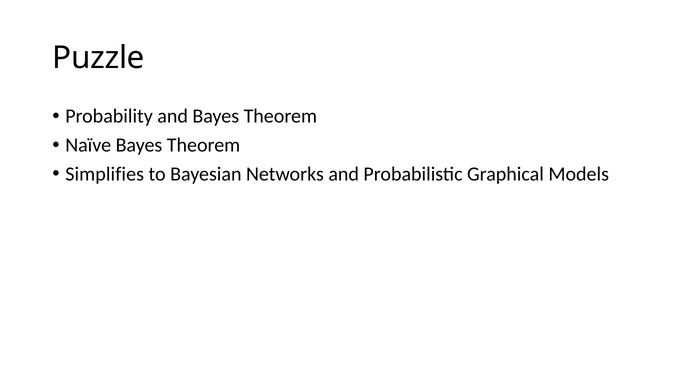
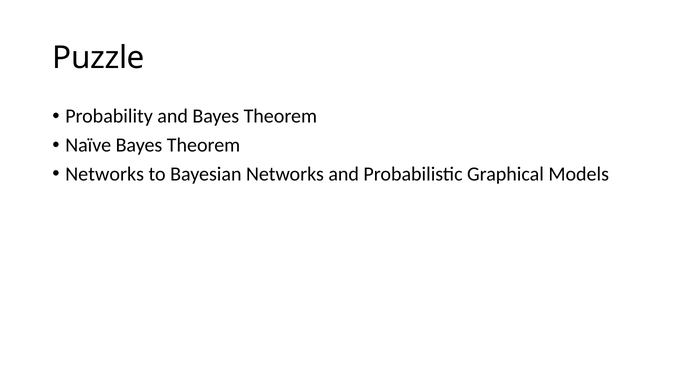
Simplifies at (105, 174): Simplifies -> Networks
